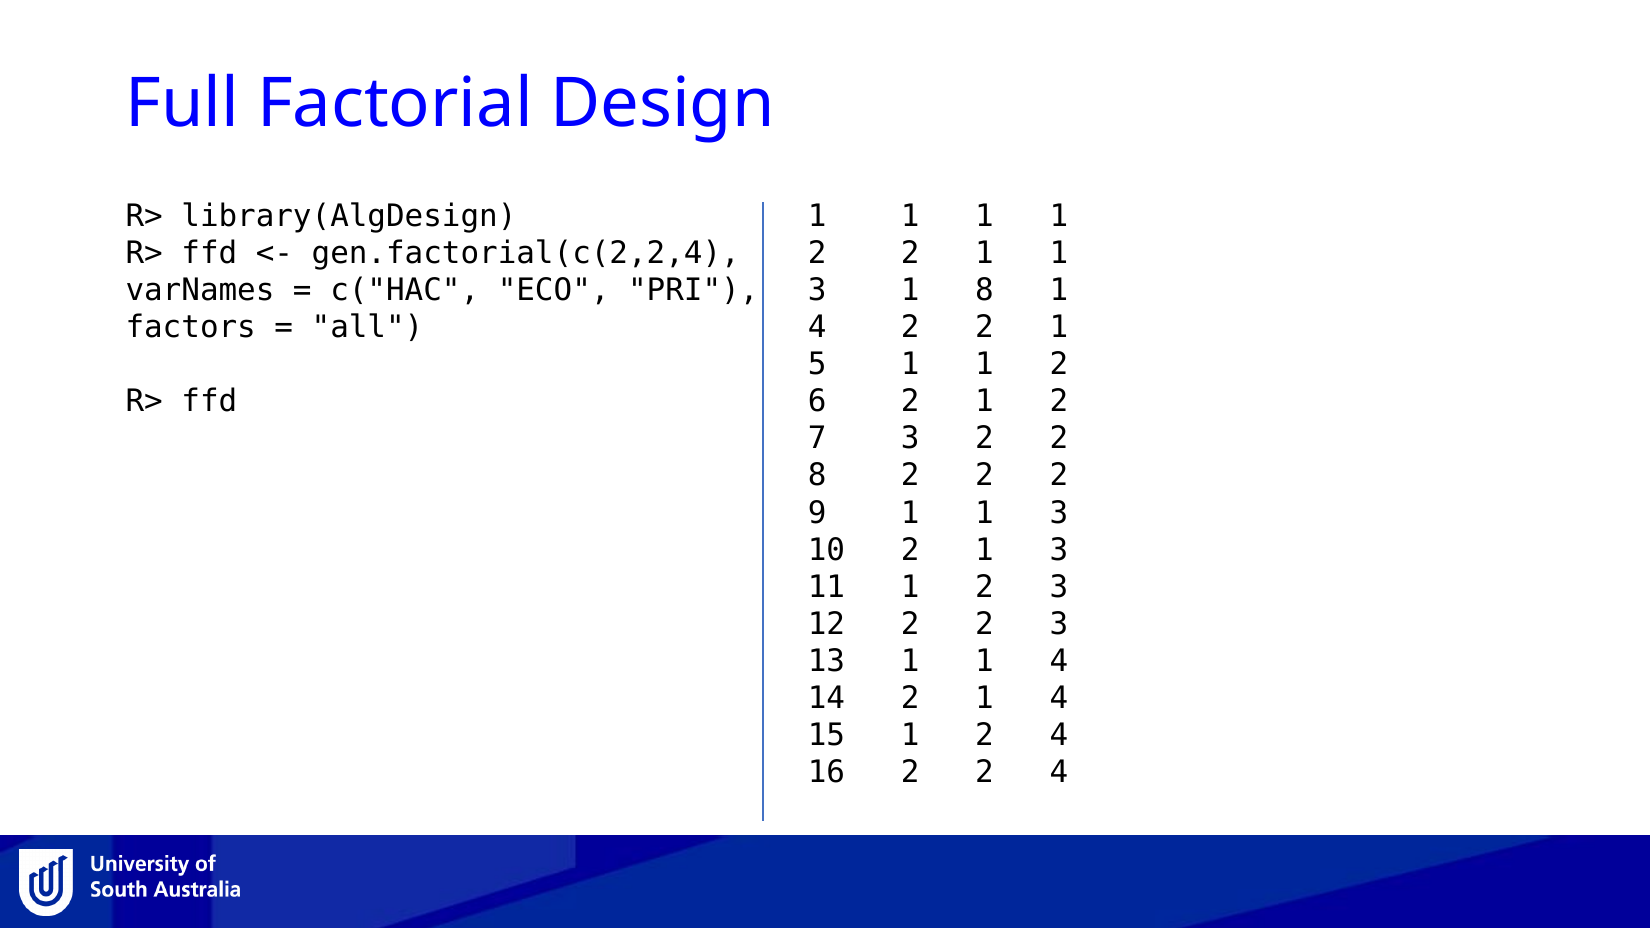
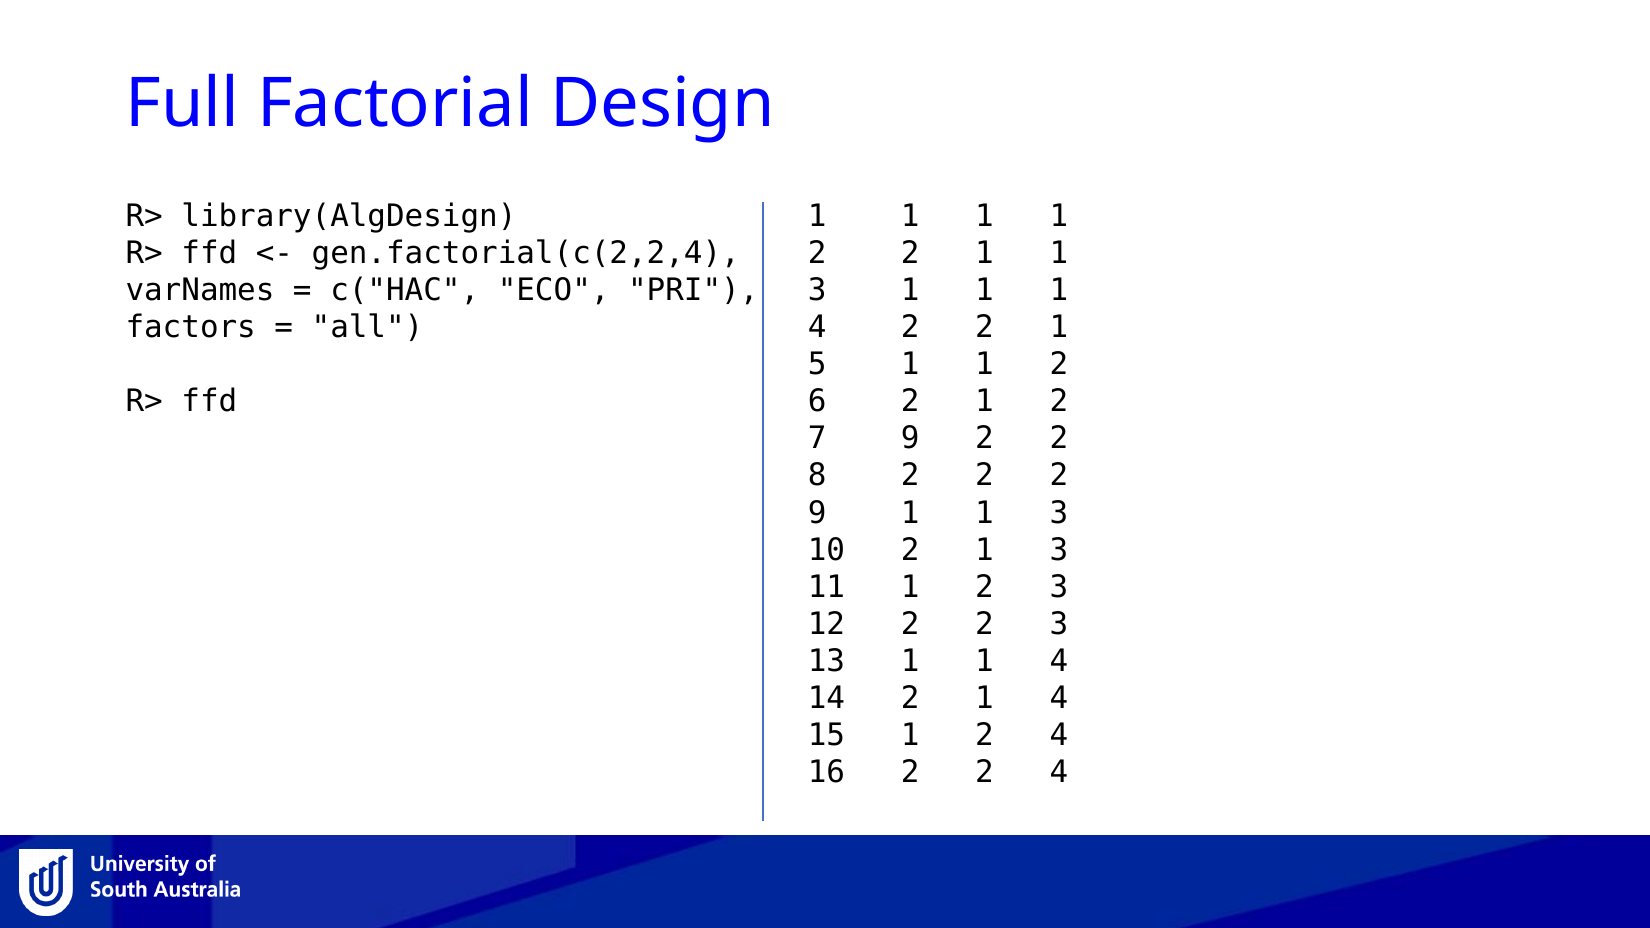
3 1 8: 8 -> 1
7 3: 3 -> 9
